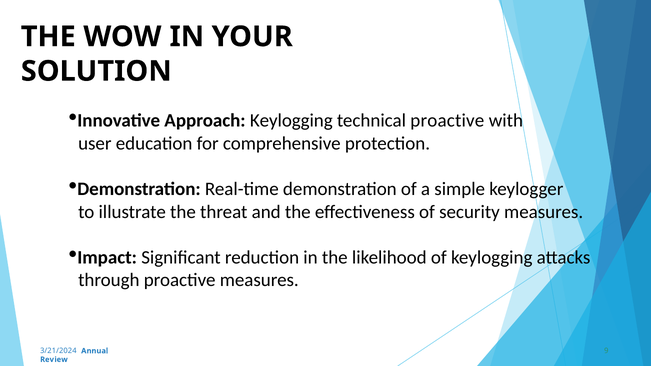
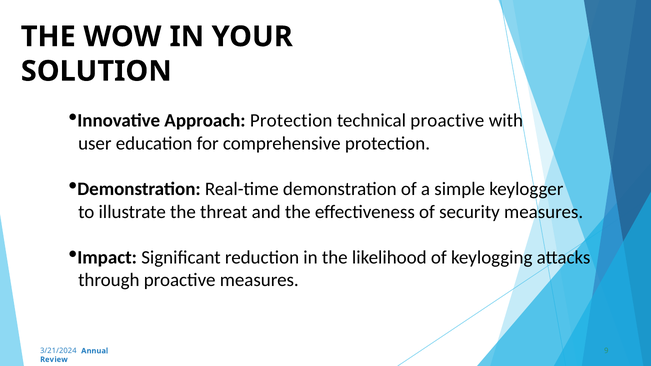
Approach Keylogging: Keylogging -> Protection
